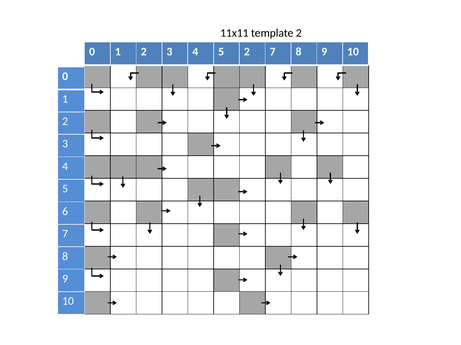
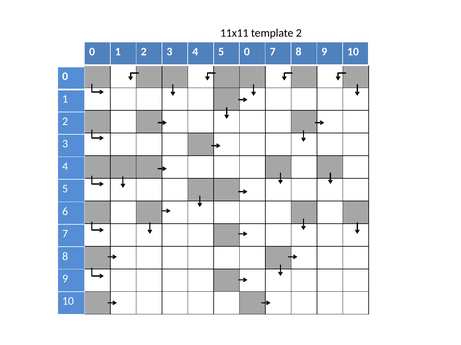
5 2: 2 -> 0
